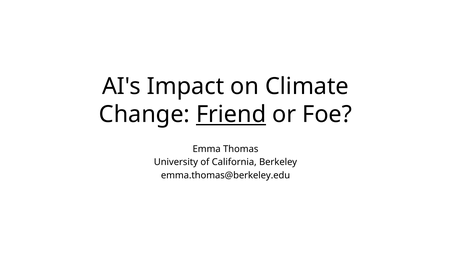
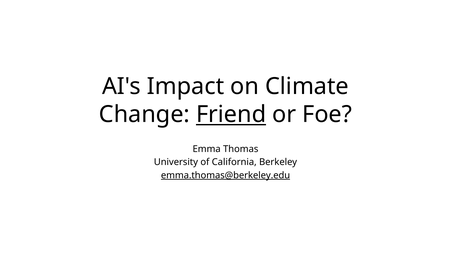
emma.thomas@berkeley.edu underline: none -> present
